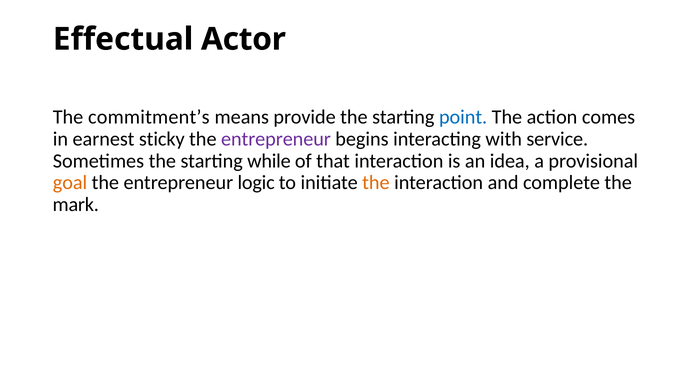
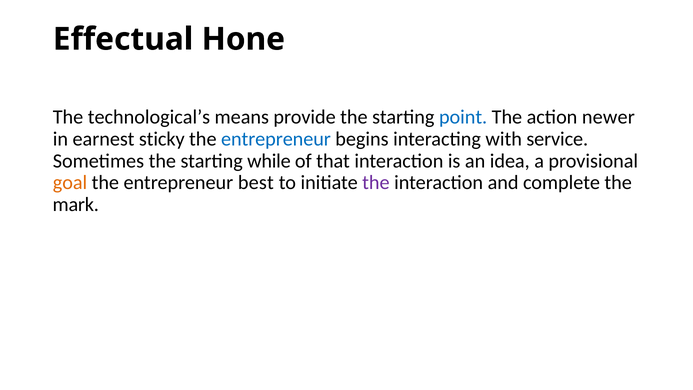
Actor: Actor -> Hone
commitment’s: commitment’s -> technological’s
comes: comes -> newer
entrepreneur at (276, 139) colour: purple -> blue
logic: logic -> best
the at (376, 183) colour: orange -> purple
